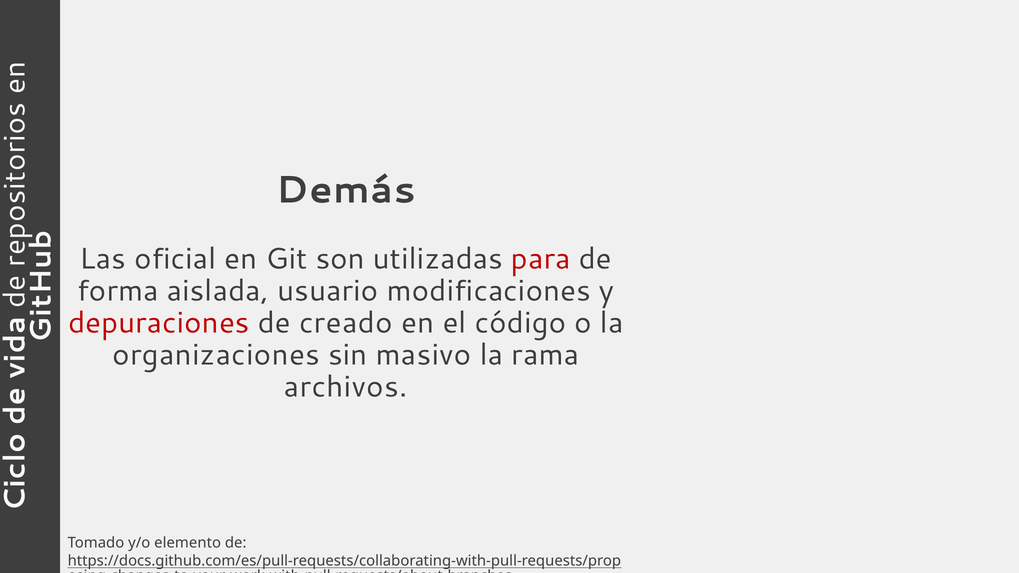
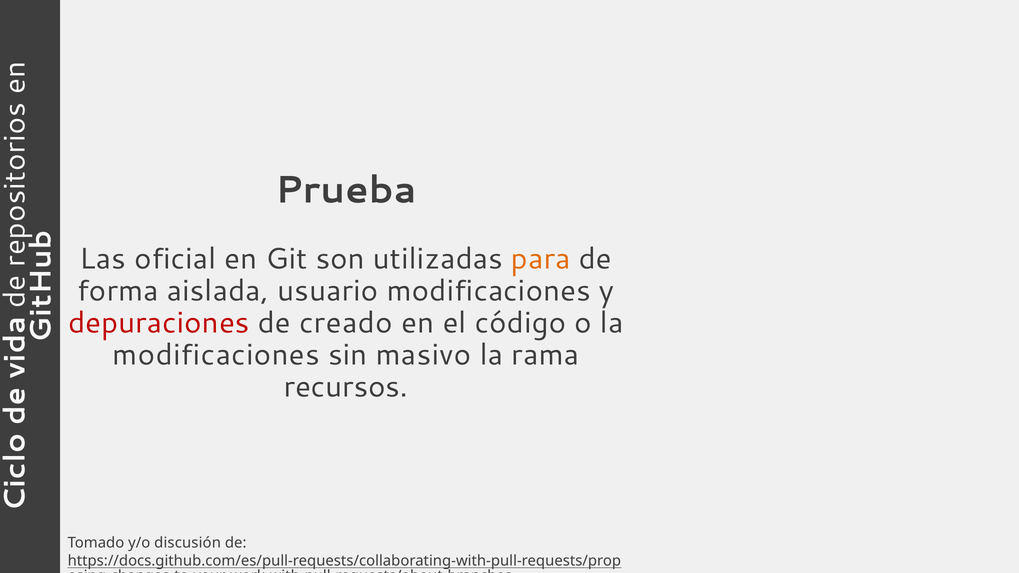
Demás: Demás -> Prueba
para colour: red -> orange
organizaciones at (216, 355): organizaciones -> modificaciones
archivos: archivos -> recursos
elemento: elemento -> discusión
